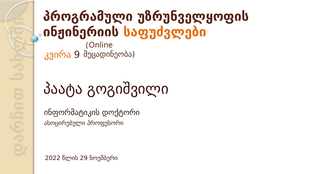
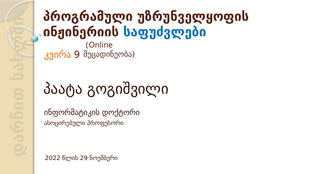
საფუძვლები colour: orange -> blue
